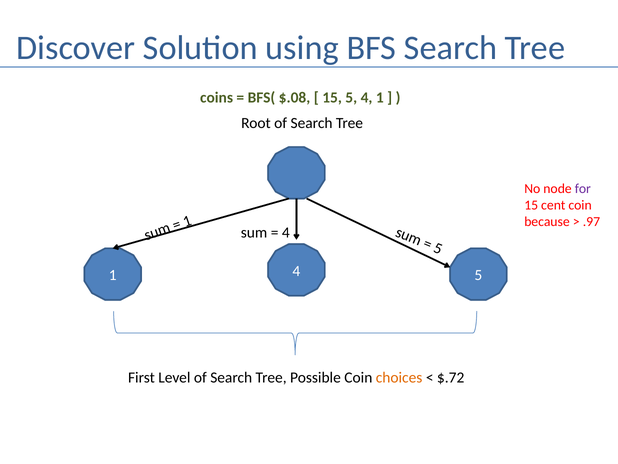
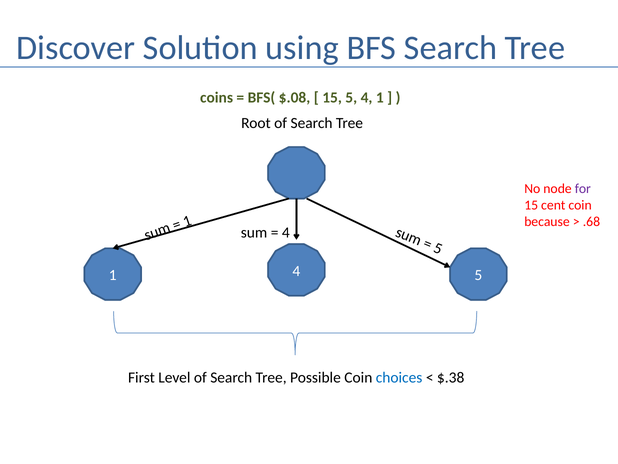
.97: .97 -> .68
choices colour: orange -> blue
$.72: $.72 -> $.38
